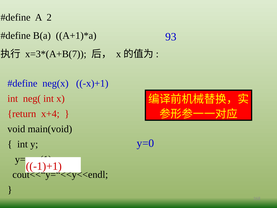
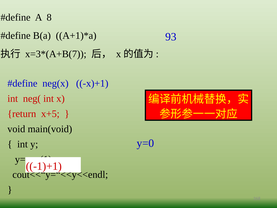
2: 2 -> 8
x+4: x+4 -> x+5
